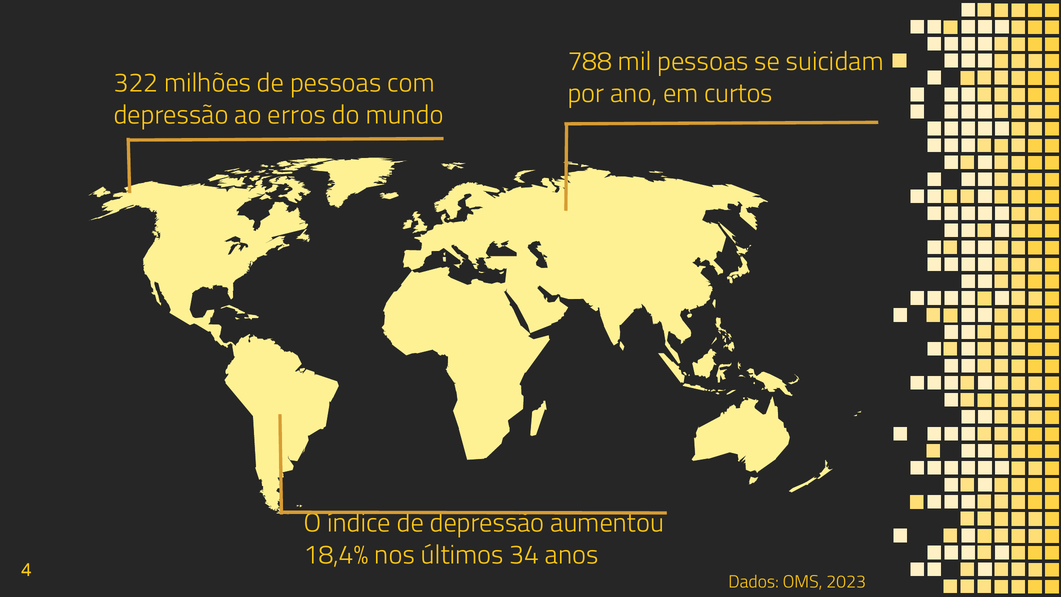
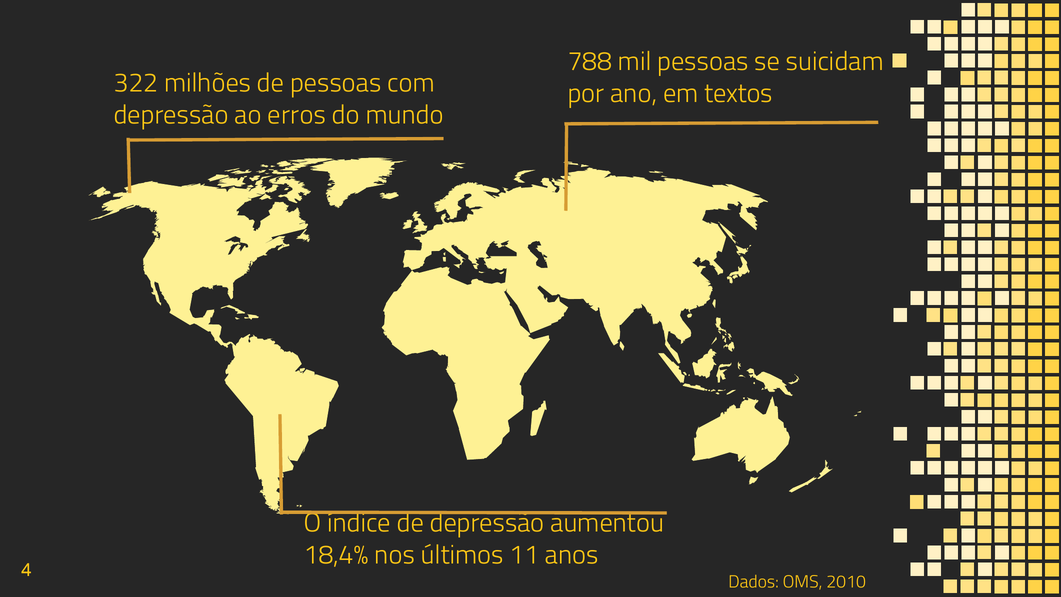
curtos: curtos -> textos
34: 34 -> 11
2023: 2023 -> 2010
